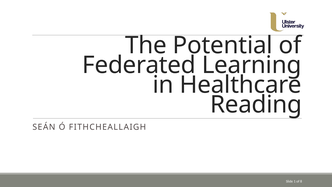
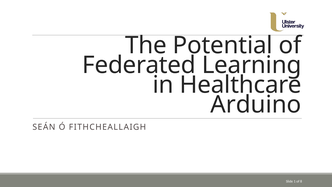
Reading: Reading -> Arduino
